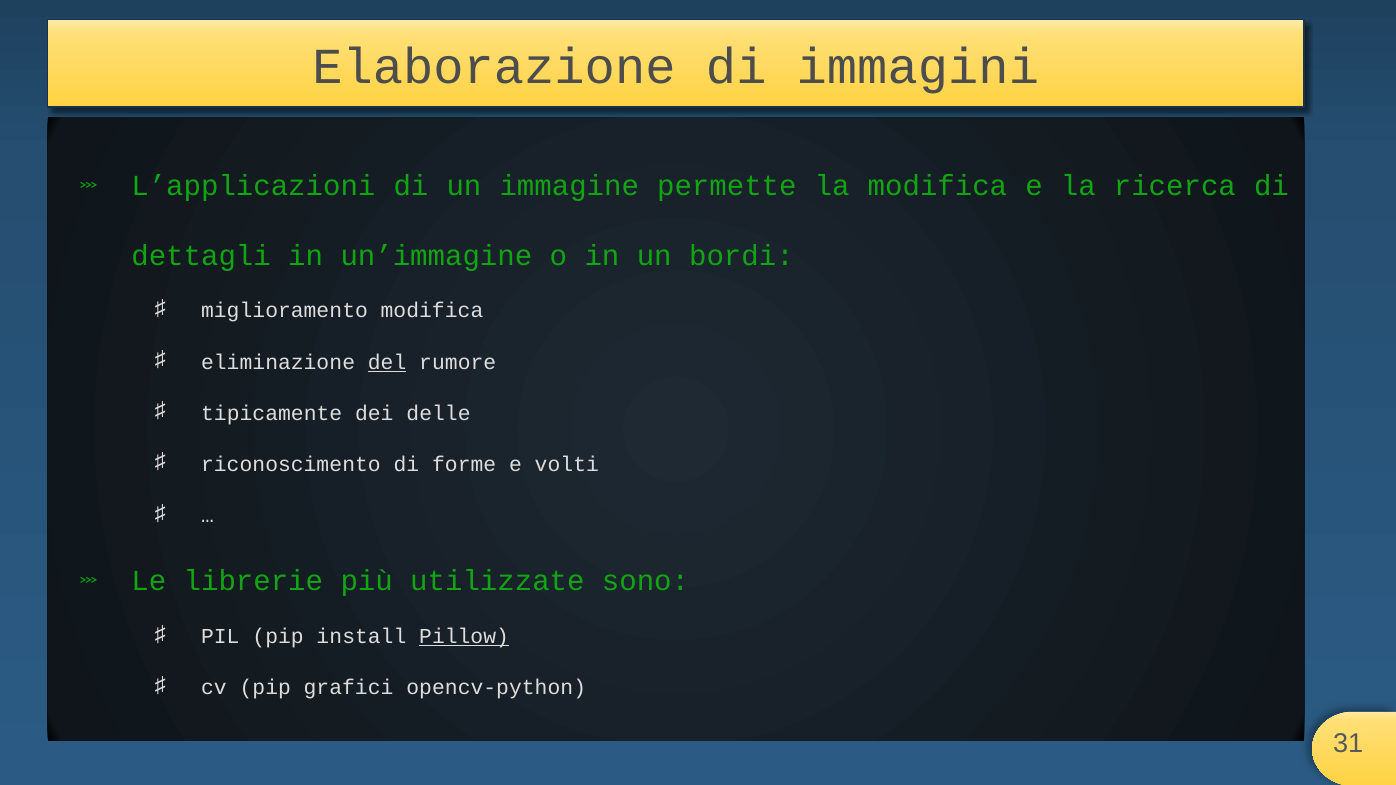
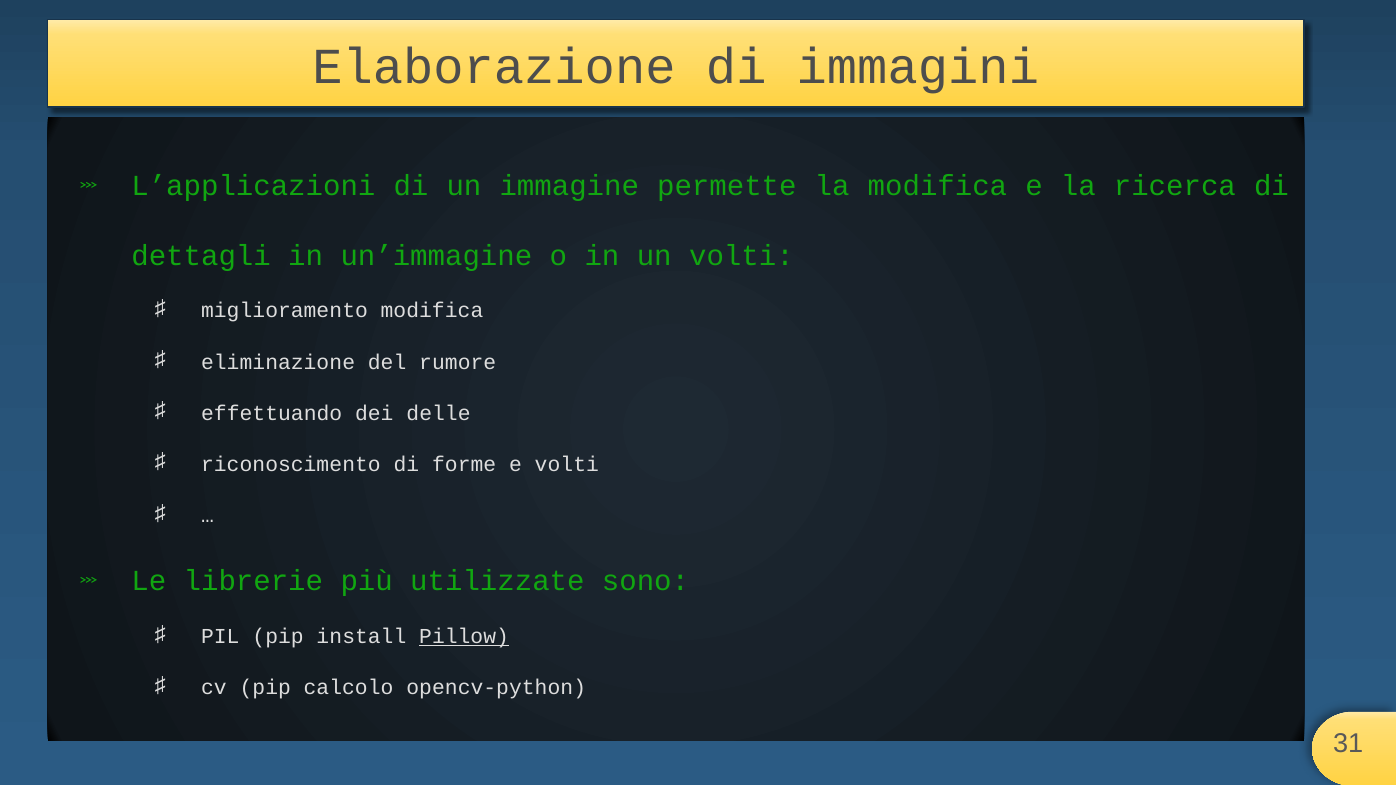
un bordi: bordi -> volti
del underline: present -> none
tipicamente: tipicamente -> effettuando
grafici: grafici -> calcolo
